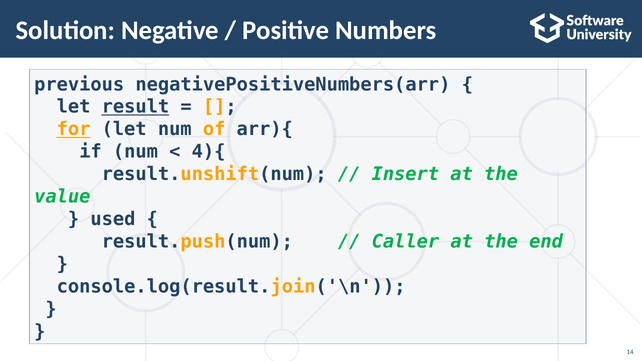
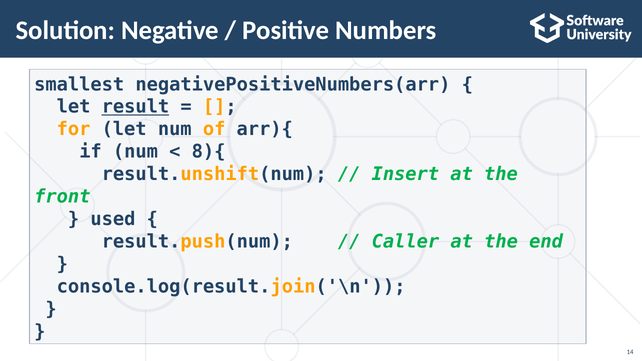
previous: previous -> smallest
for underline: present -> none
4){: 4){ -> 8){
value: value -> front
